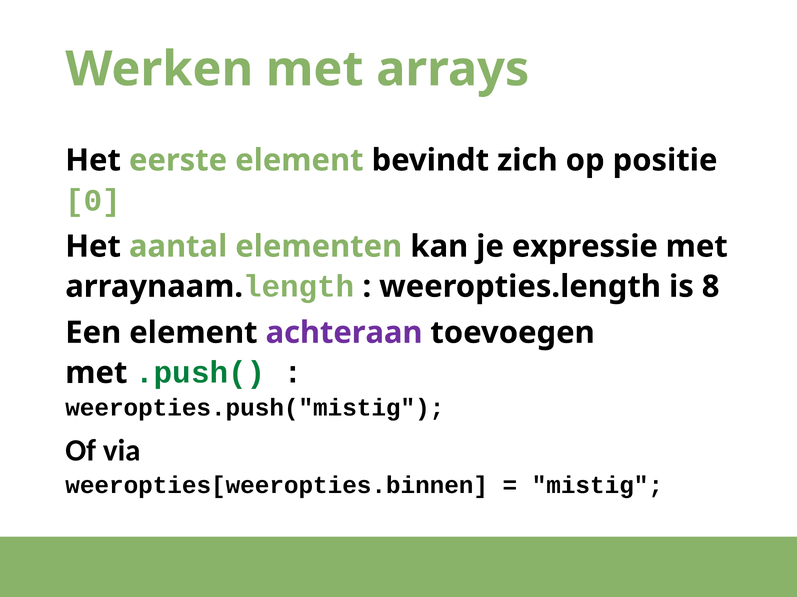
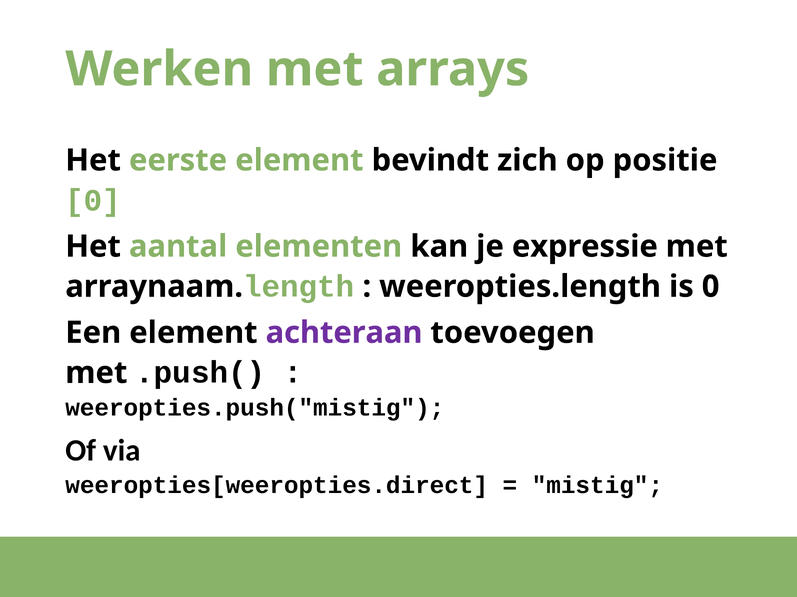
is 8: 8 -> 0
.push( colour: green -> black
weeropties[weeropties.binnen: weeropties[weeropties.binnen -> weeropties[weeropties.direct
